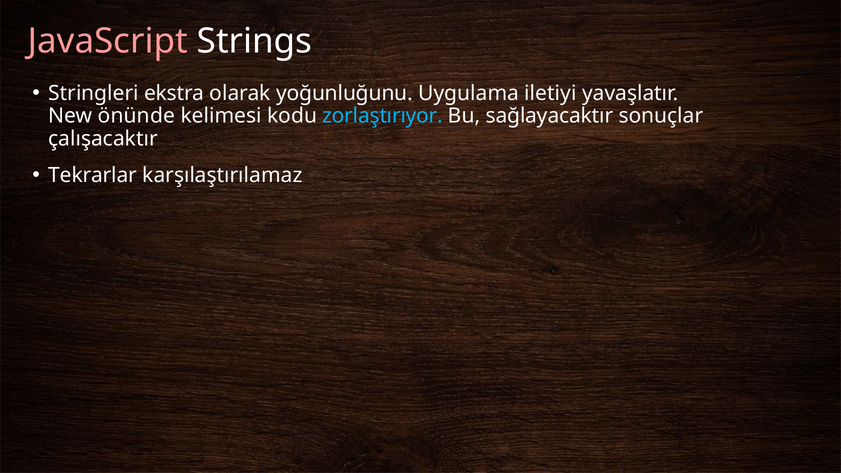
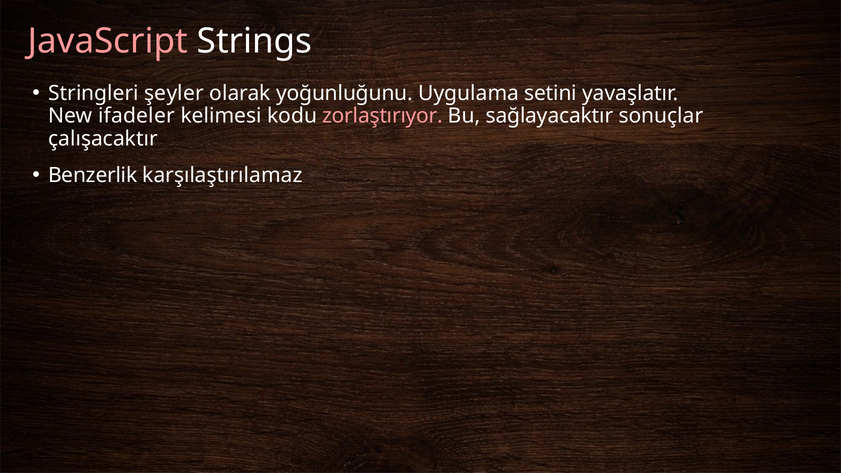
ekstra: ekstra -> şeyler
iletiyi: iletiyi -> setini
önünde: önünde -> ifadeler
zorlaştırıyor colour: light blue -> pink
Tekrarlar: Tekrarlar -> Benzerlik
